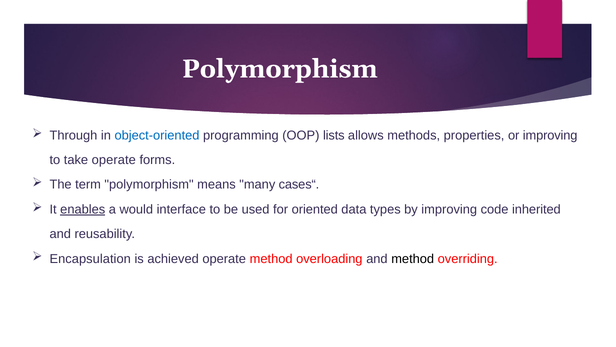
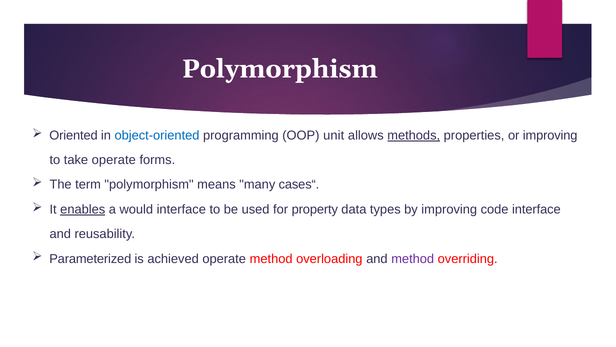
Through: Through -> Oriented
lists: lists -> unit
methods underline: none -> present
oriented: oriented -> property
code inherited: inherited -> interface
Encapsulation: Encapsulation -> Parameterized
method at (413, 258) colour: black -> purple
